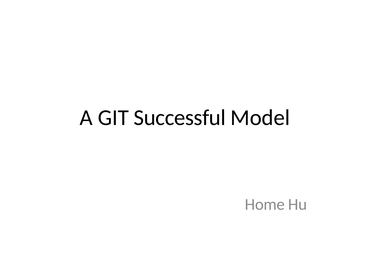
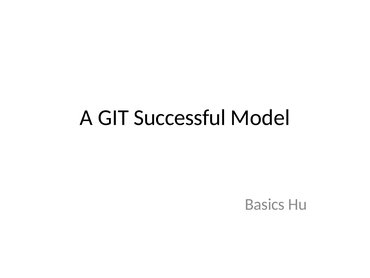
Home: Home -> Basics
